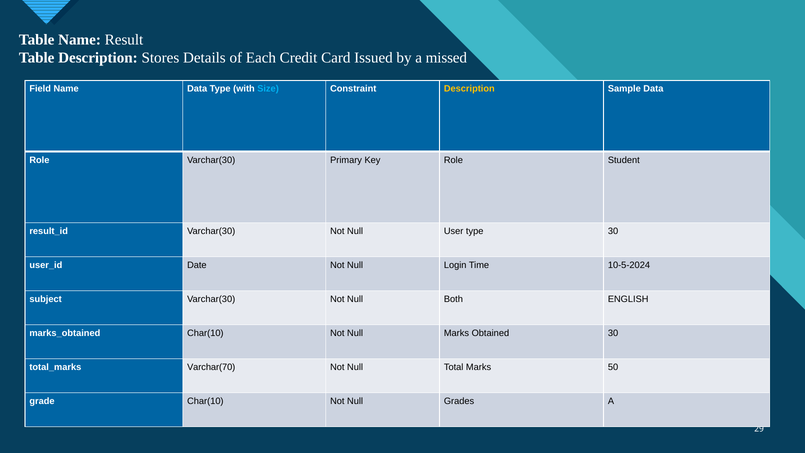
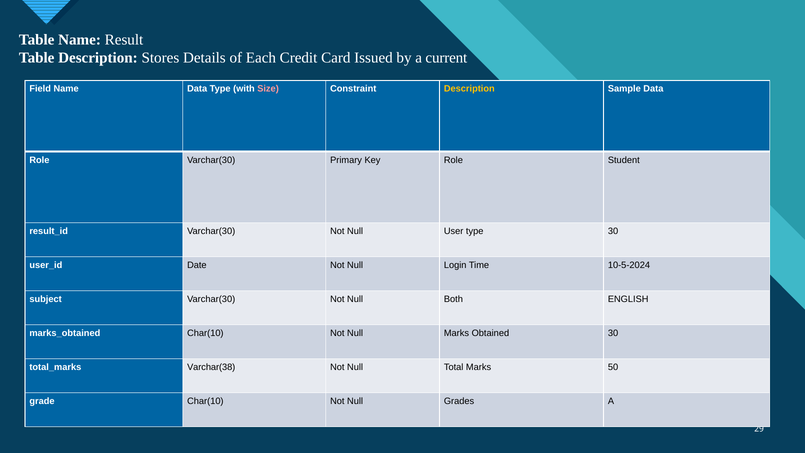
missed: missed -> current
Size colour: light blue -> pink
Varchar(70: Varchar(70 -> Varchar(38
